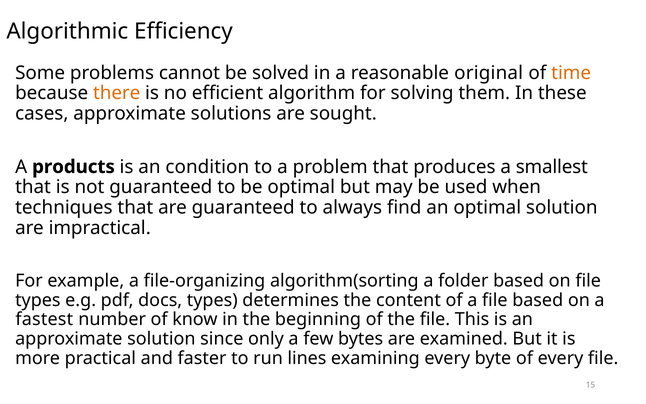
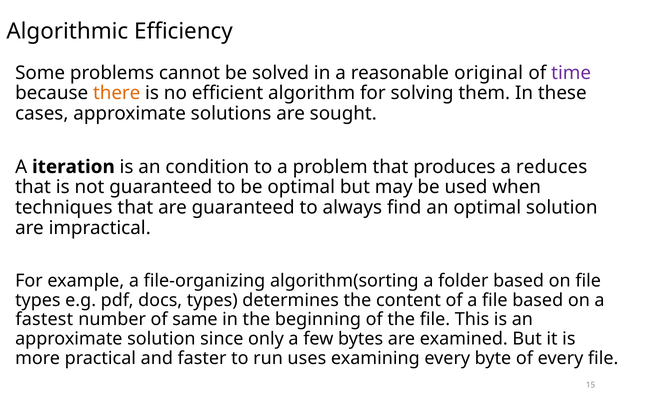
time colour: orange -> purple
products: products -> iteration
smallest: smallest -> reduces
know: know -> same
lines: lines -> uses
